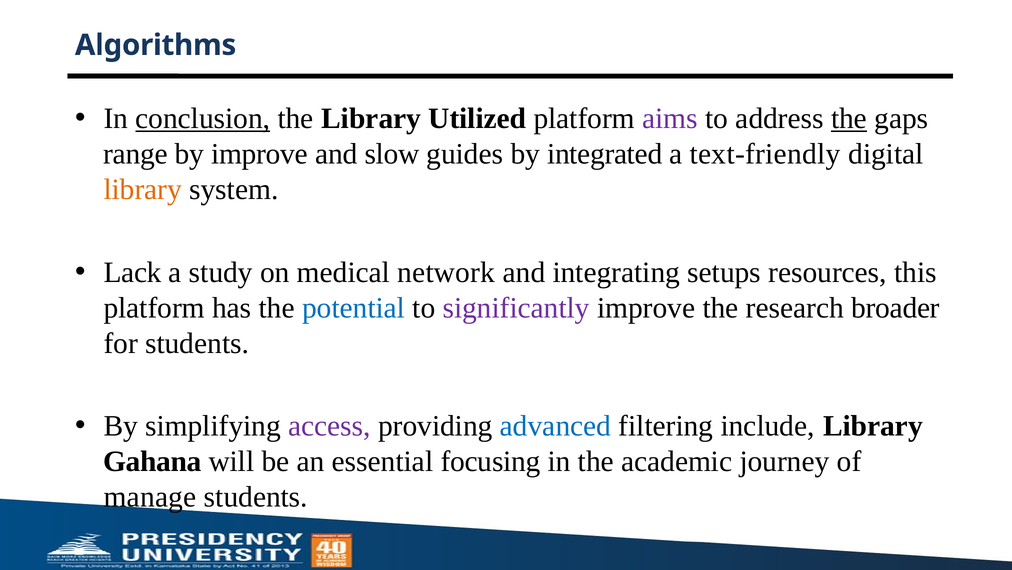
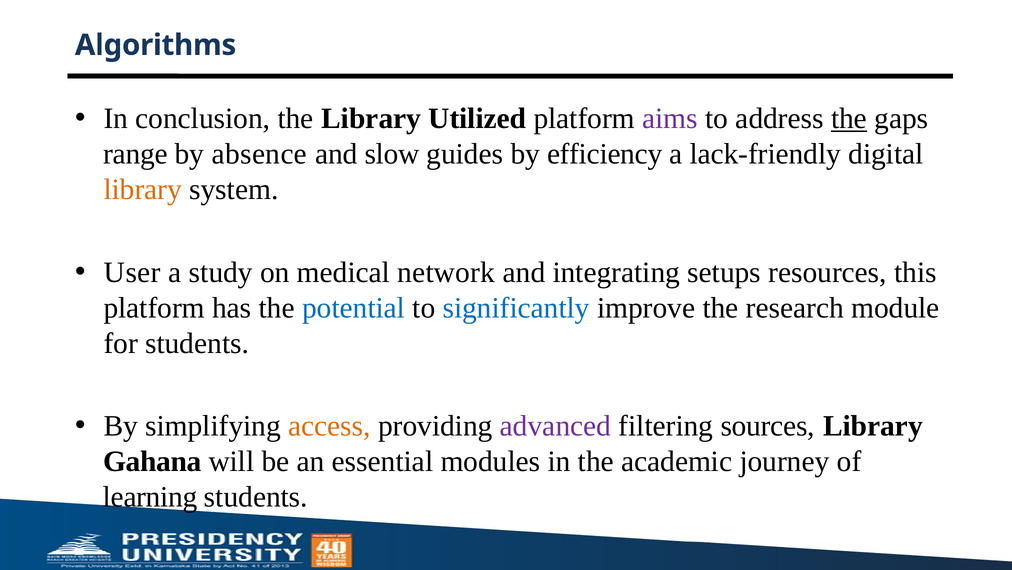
conclusion underline: present -> none
by improve: improve -> absence
integrated: integrated -> efficiency
text-friendly: text-friendly -> lack-friendly
Lack: Lack -> User
significantly colour: purple -> blue
broader: broader -> module
access colour: purple -> orange
advanced colour: blue -> purple
include: include -> sources
focusing: focusing -> modules
manage: manage -> learning
